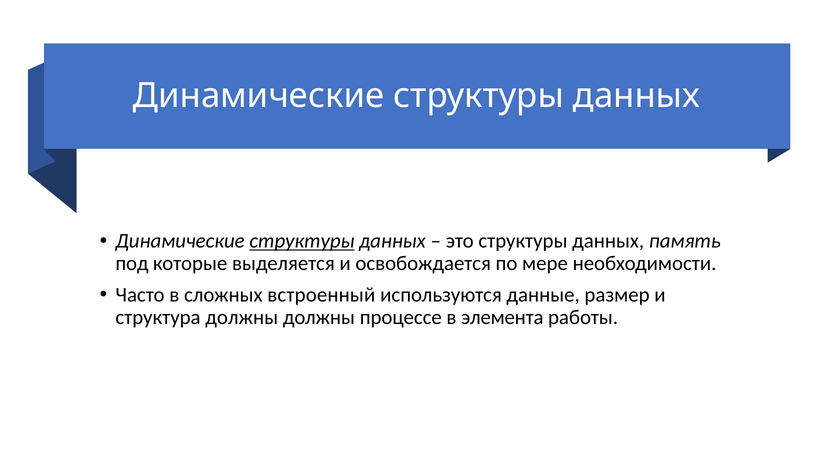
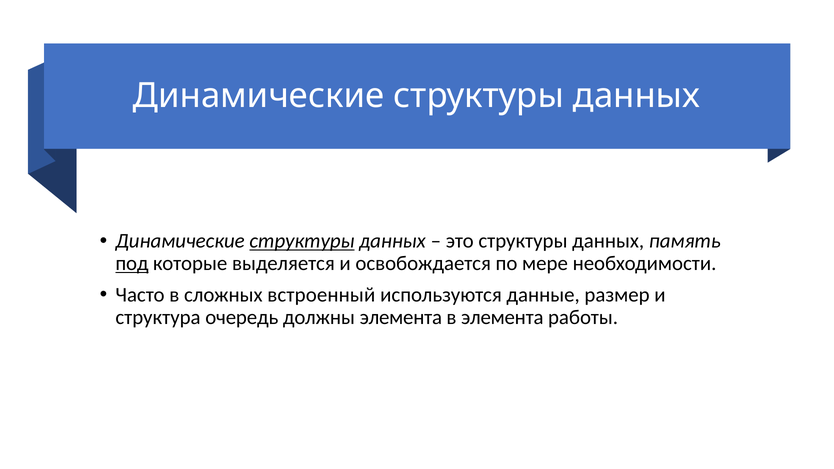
под underline: none -> present
структура должны: должны -> очередь
должны процессе: процессе -> элемента
